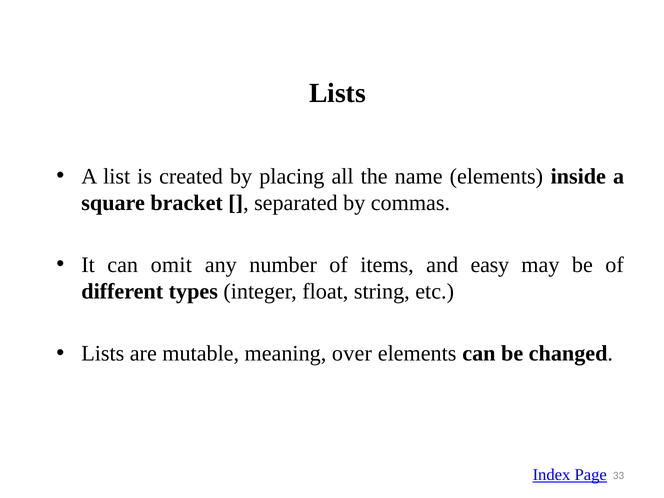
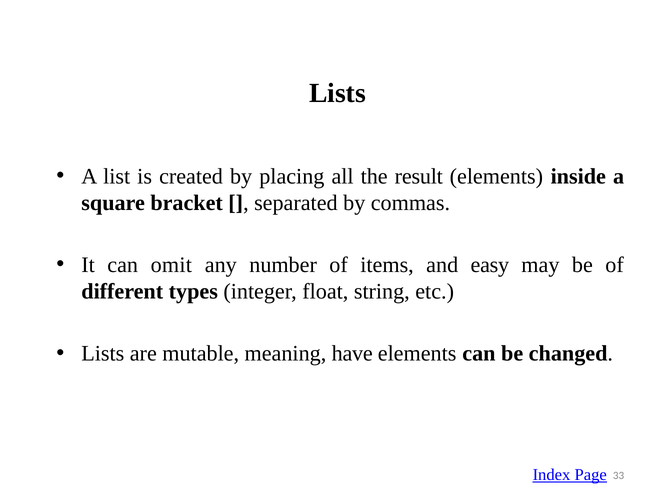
name: name -> result
over: over -> have
